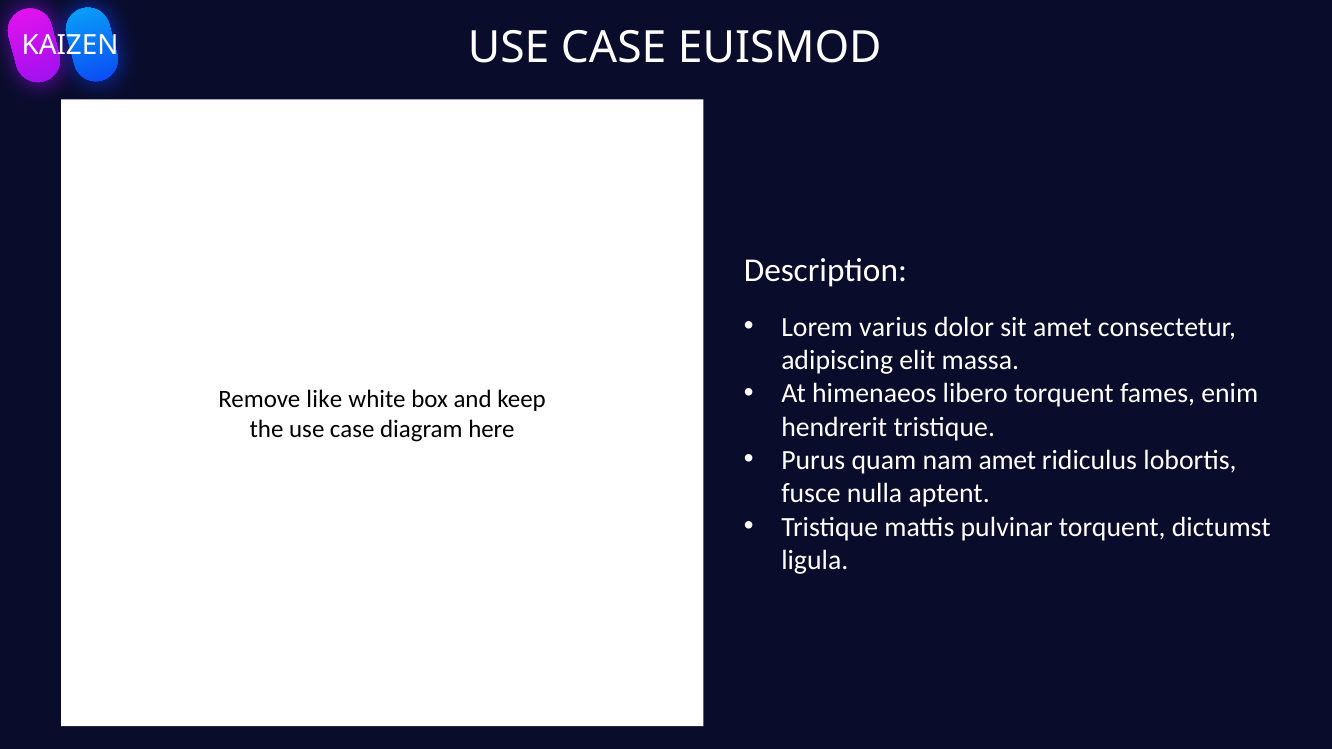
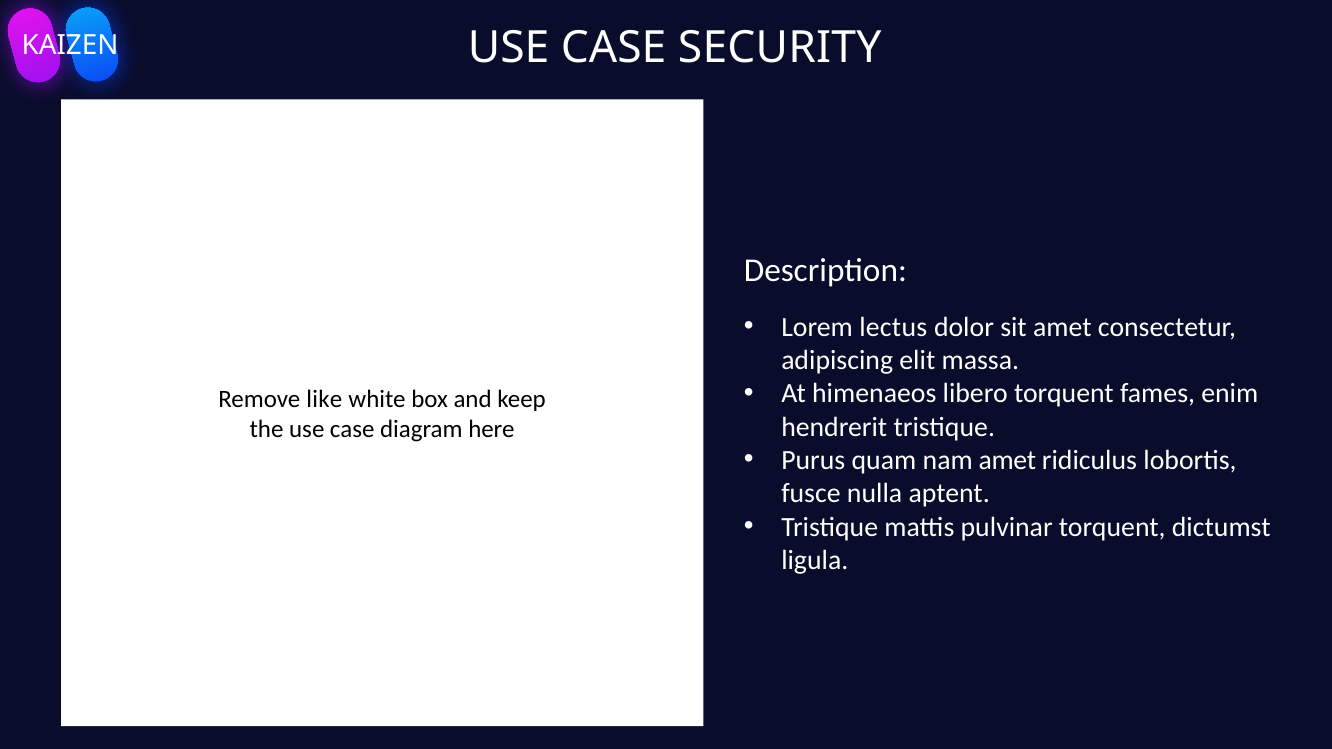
EUISMOD: EUISMOD -> SECURITY
varius: varius -> lectus
